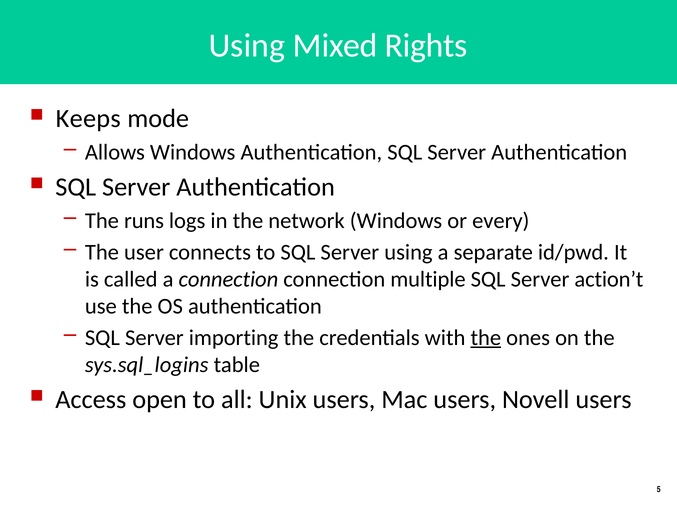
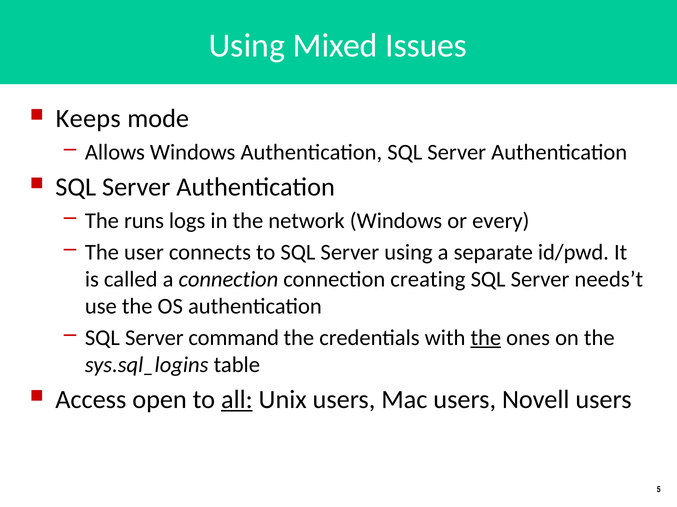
Rights: Rights -> Issues
multiple: multiple -> creating
action’t: action’t -> needs’t
importing: importing -> command
all underline: none -> present
